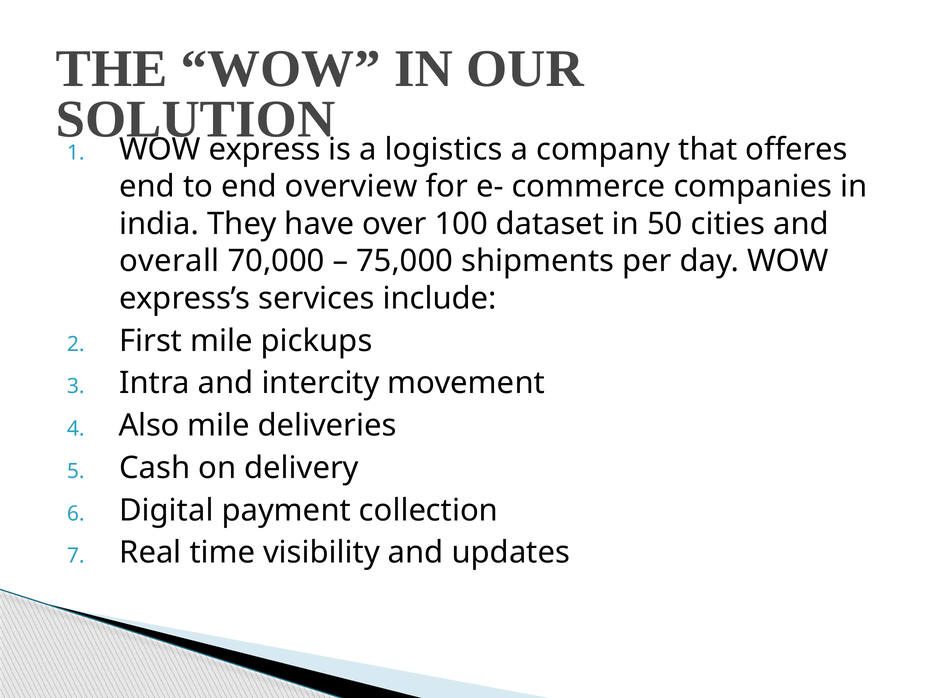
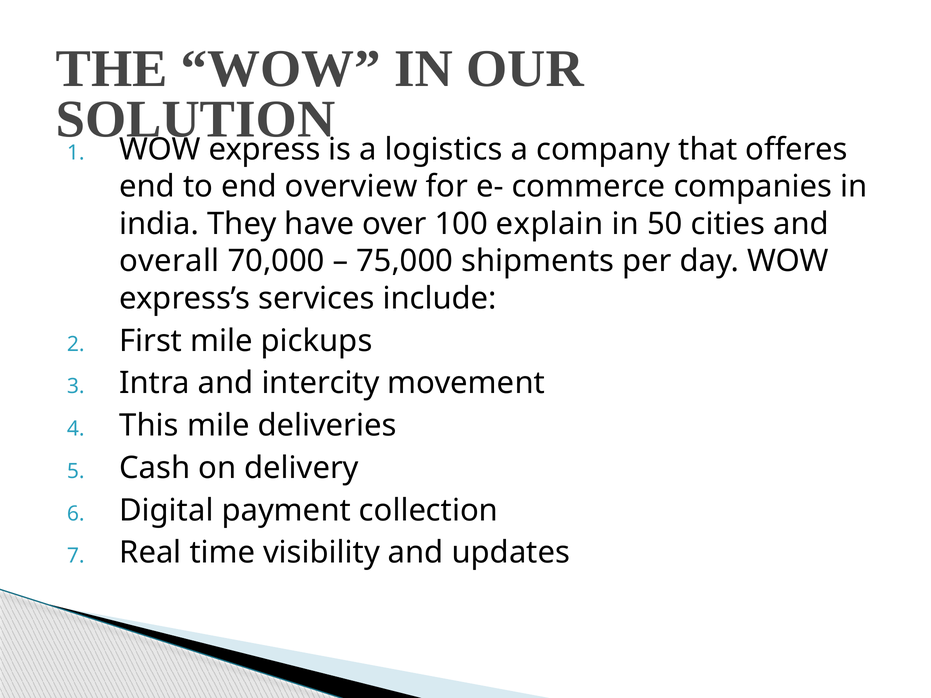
dataset: dataset -> explain
Also: Also -> This
